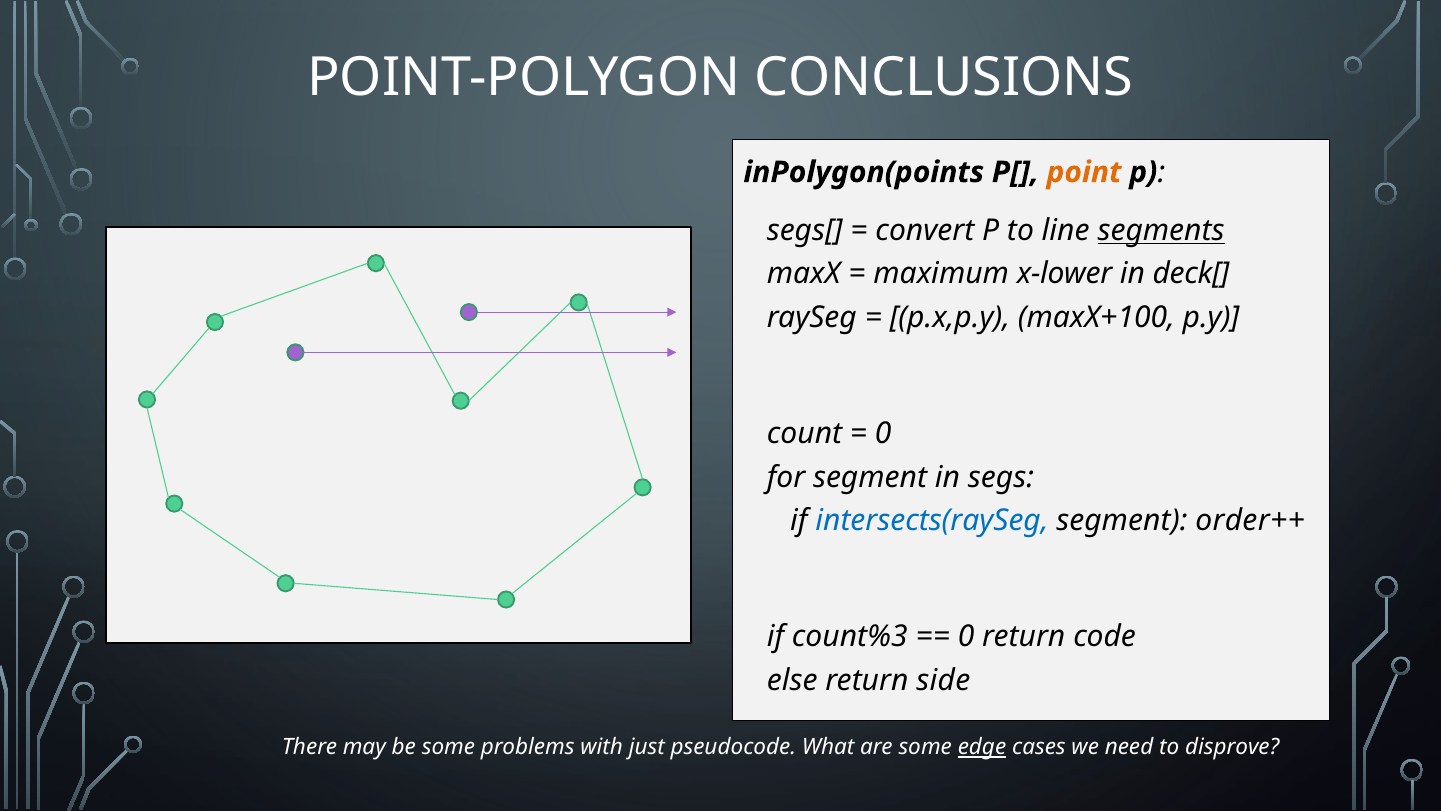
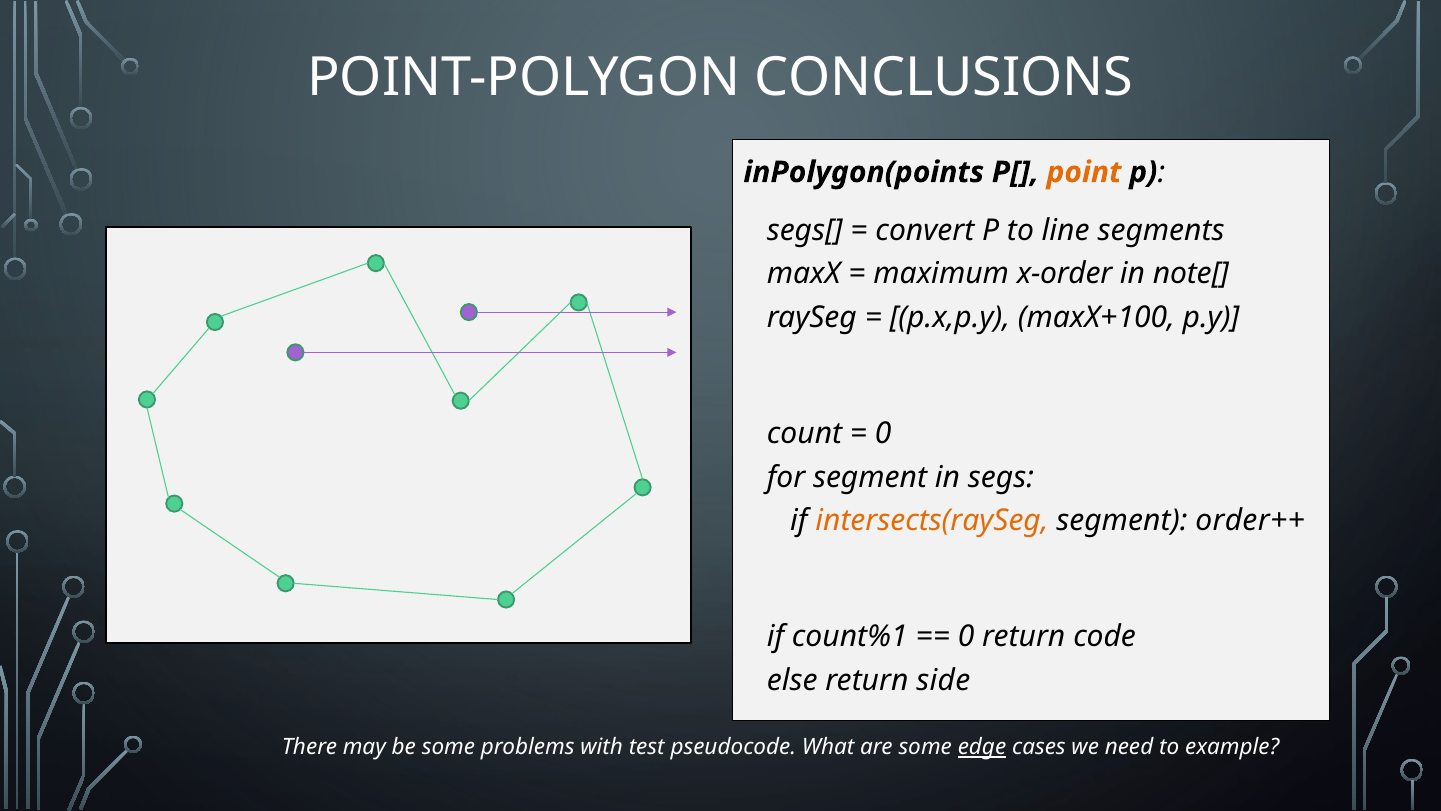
segments underline: present -> none
x-lower: x-lower -> x-order
deck[: deck[ -> note[
intersects(raySeg colour: blue -> orange
count%3: count%3 -> count%1
just: just -> test
disprove: disprove -> example
